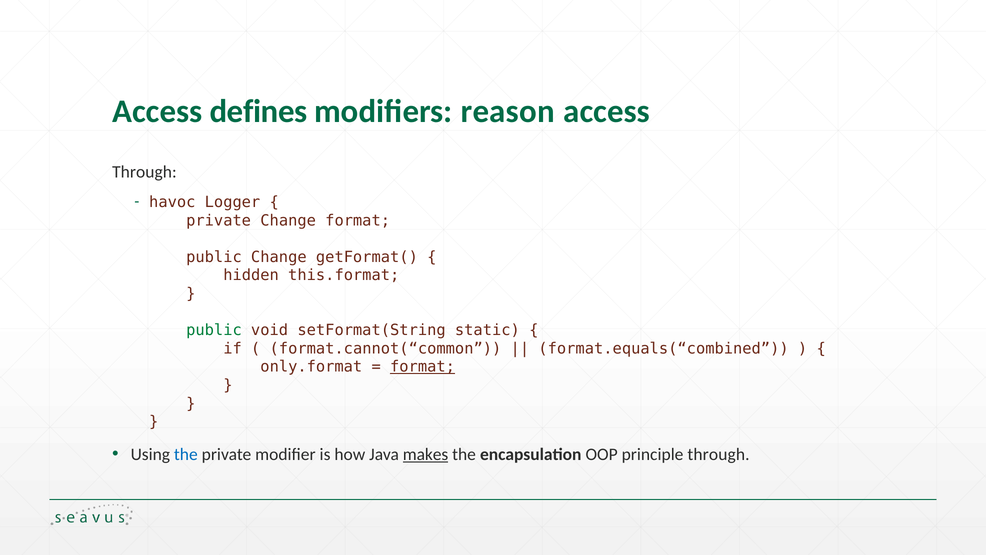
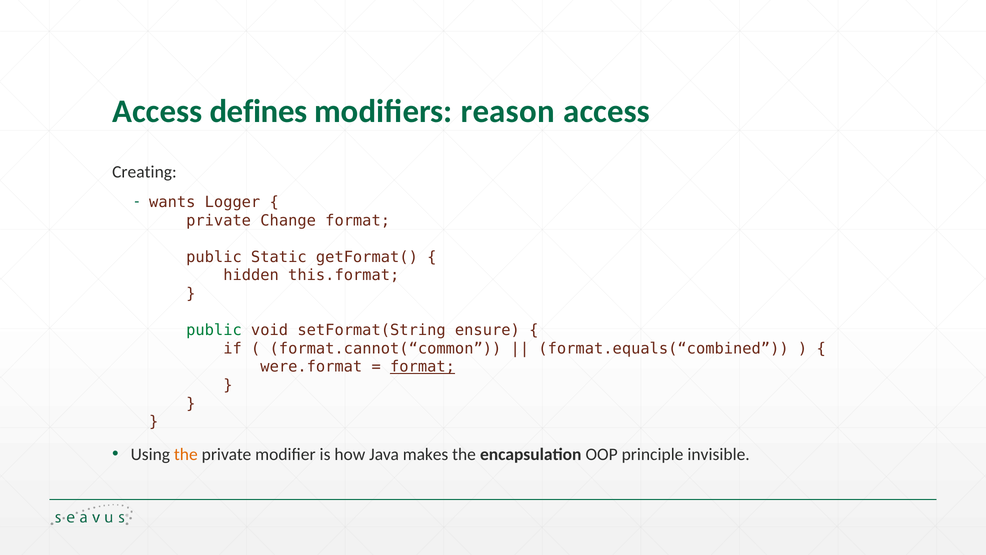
Through at (144, 172): Through -> Creating
havoc: havoc -> wants
public Change: Change -> Static
static: static -> ensure
only.format: only.format -> were.format
the at (186, 454) colour: blue -> orange
makes underline: present -> none
principle through: through -> invisible
